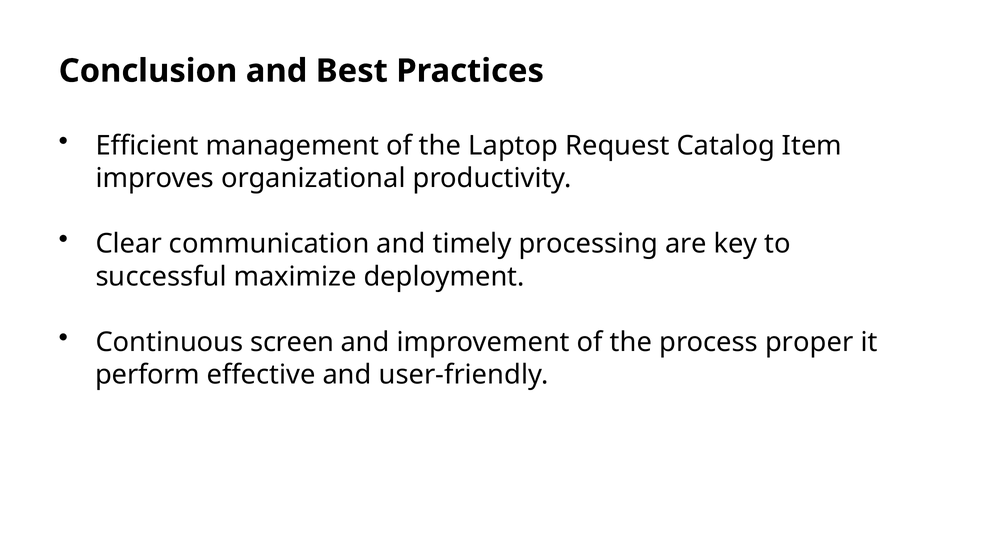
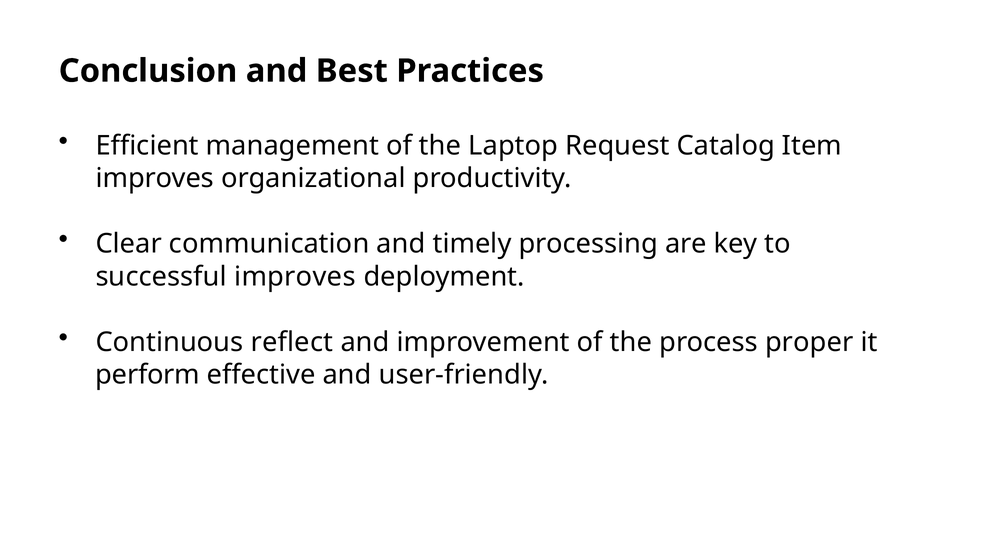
successful maximize: maximize -> improves
screen: screen -> reflect
